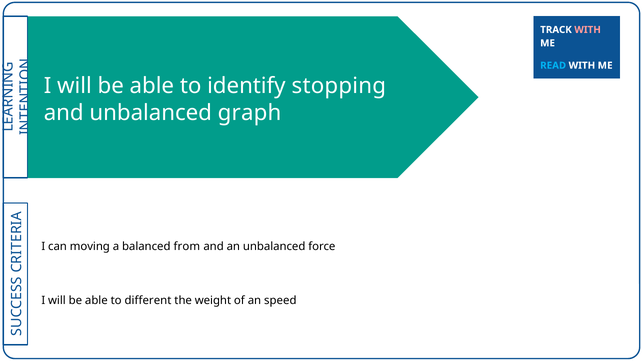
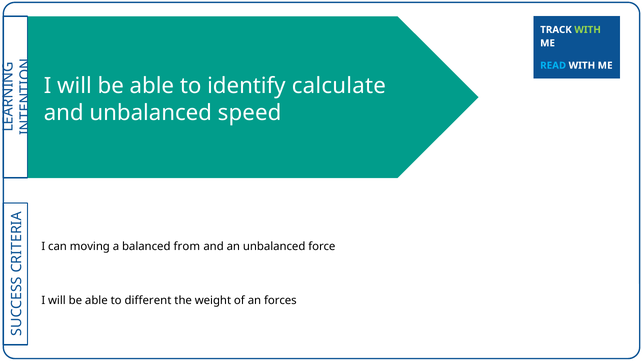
WITH at (588, 30) colour: pink -> light green
stopping: stopping -> calculate
graph: graph -> speed
speed: speed -> forces
